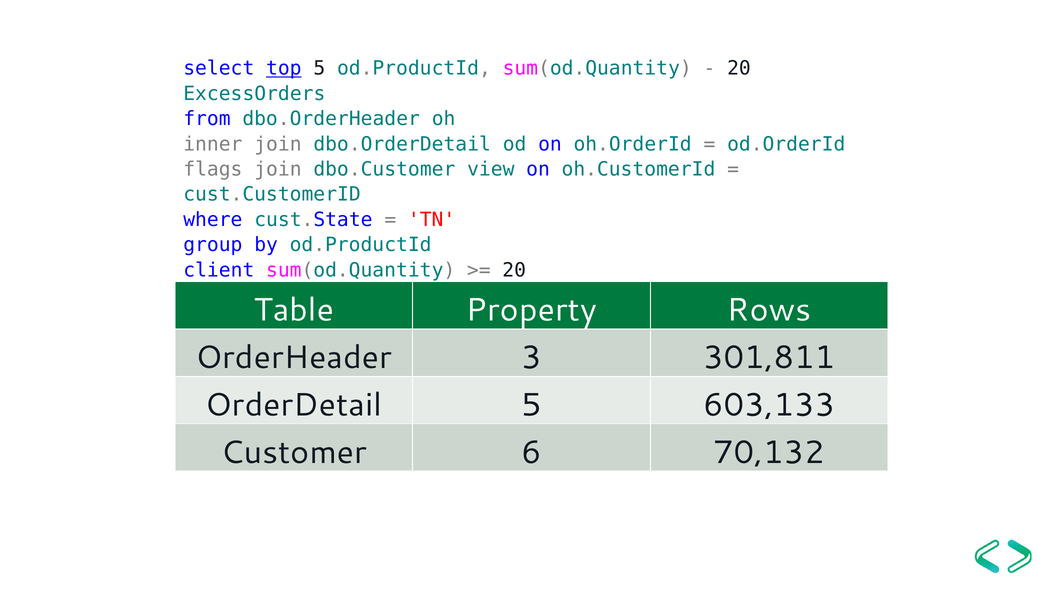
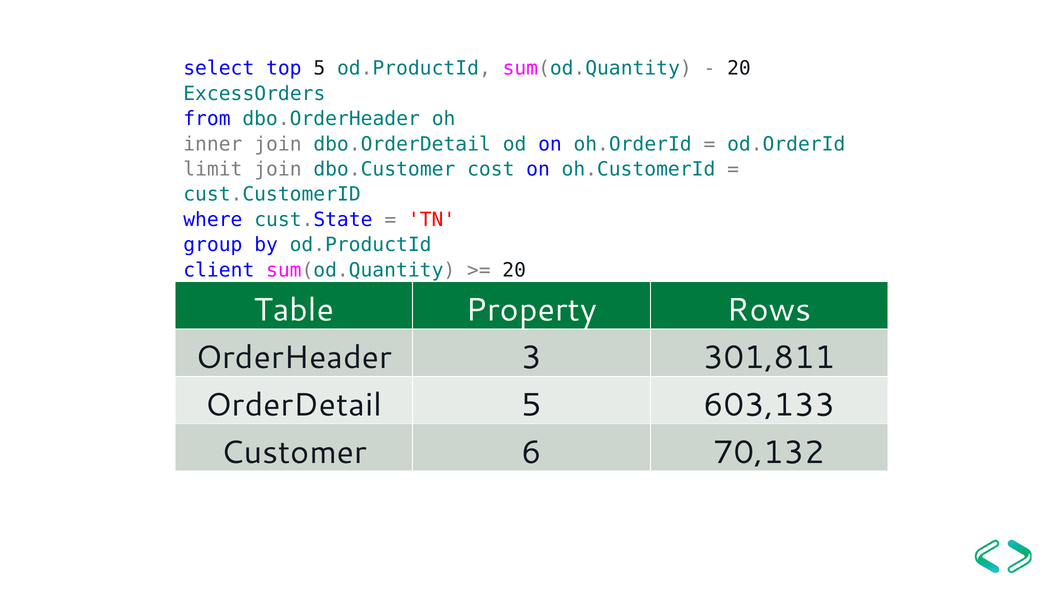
top underline: present -> none
flags: flags -> limit
view: view -> cost
